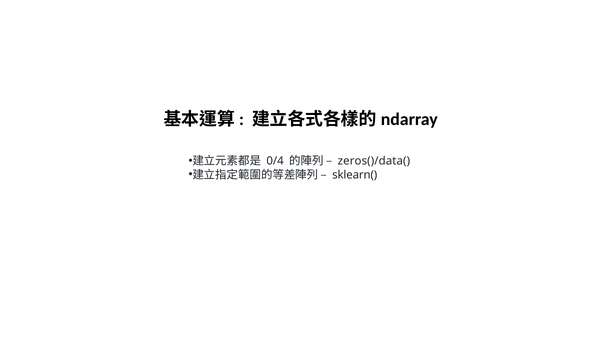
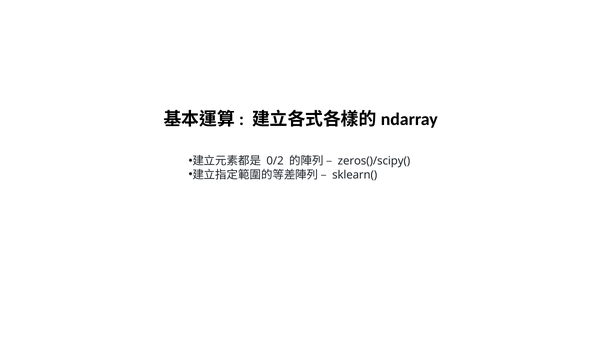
0/4: 0/4 -> 0/2
zeros()/data(: zeros()/data( -> zeros()/scipy(
